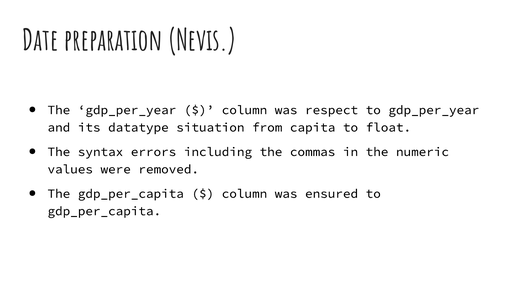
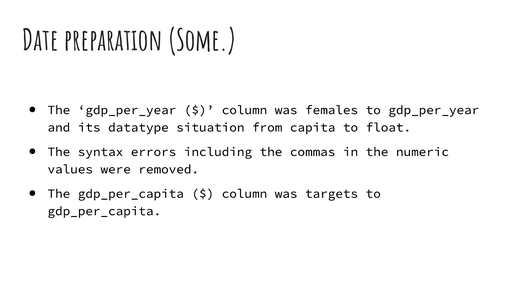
Nevis: Nevis -> Some
respect: respect -> females
ensured: ensured -> targets
